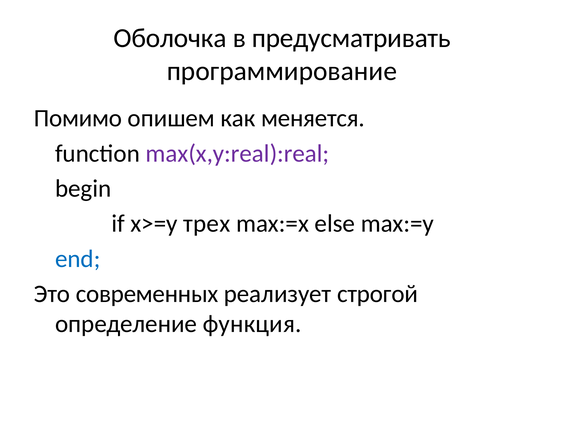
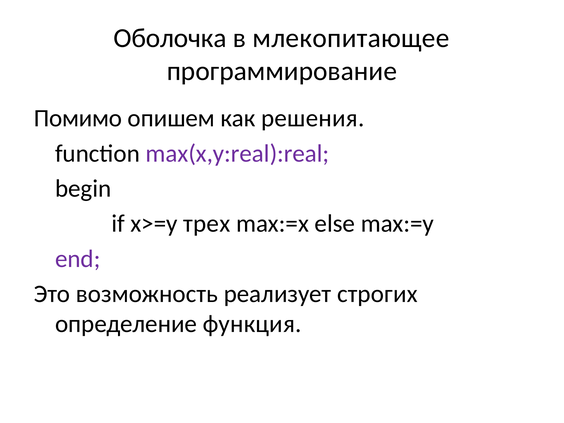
предусматривать: предусматривать -> млекопитающее
меняется: меняется -> решения
end colour: blue -> purple
современных: современных -> возможность
строгой: строгой -> строгих
